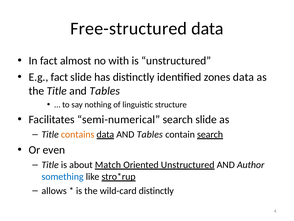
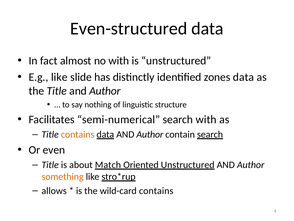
Free-structured: Free-structured -> Even-structured
E.g fact: fact -> like
Title and Tables: Tables -> Author
search slide: slide -> with
data AND Tables: Tables -> Author
something colour: blue -> orange
wild-card distinctly: distinctly -> contains
